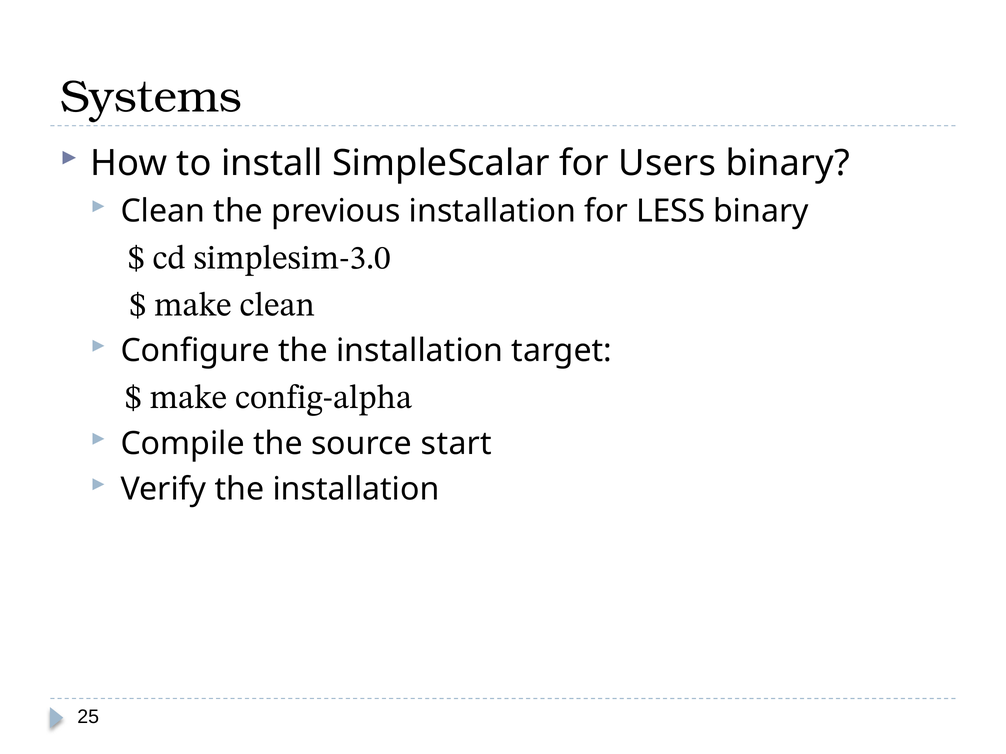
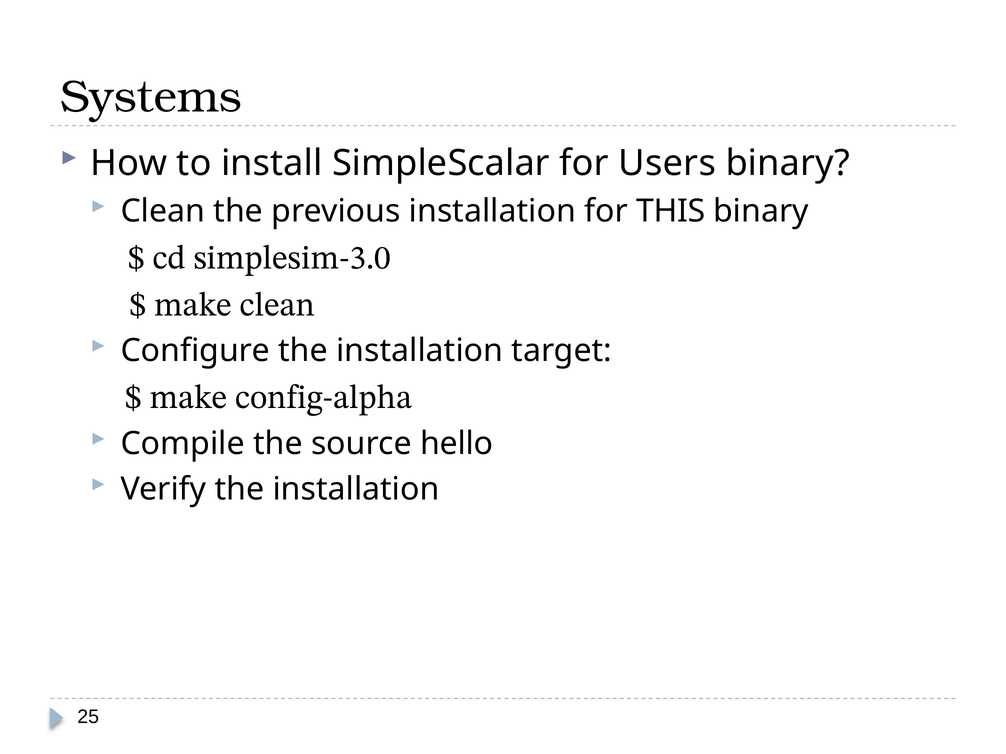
LESS: LESS -> THIS
start: start -> hello
